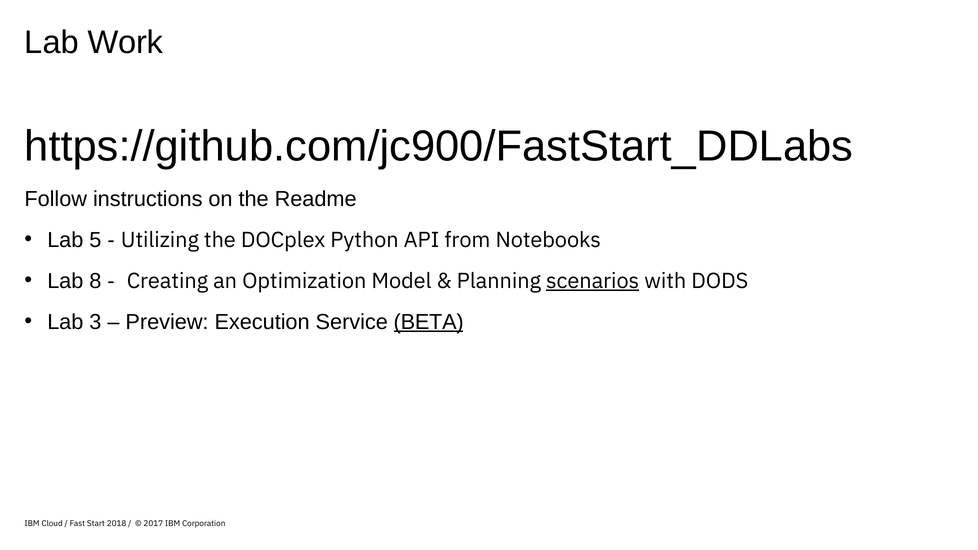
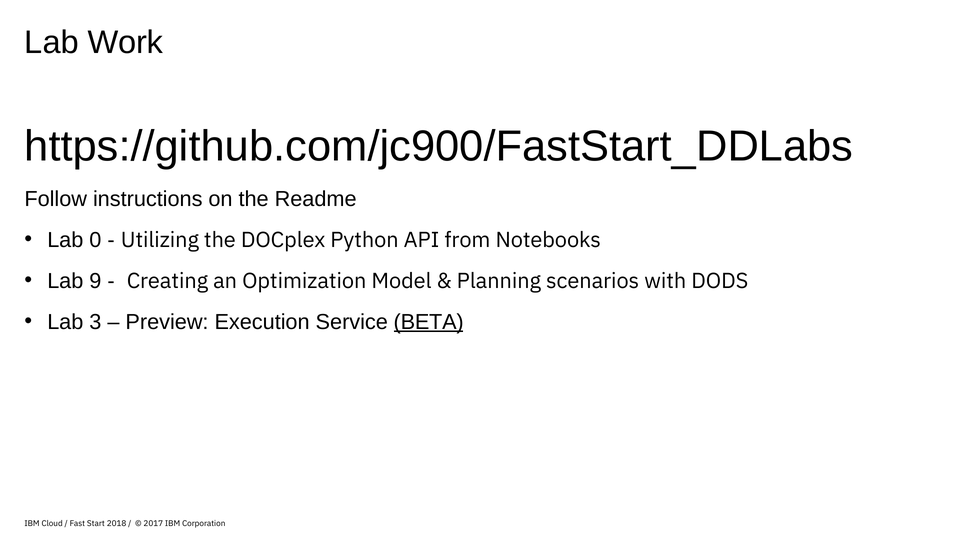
5: 5 -> 0
8: 8 -> 9
scenarios underline: present -> none
